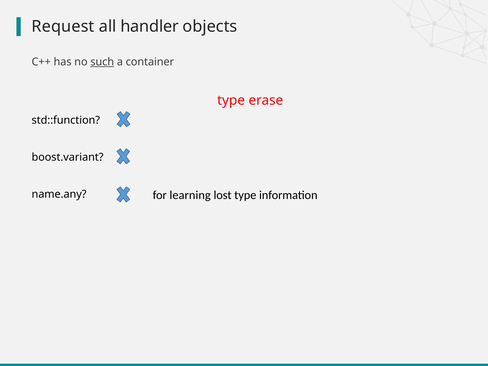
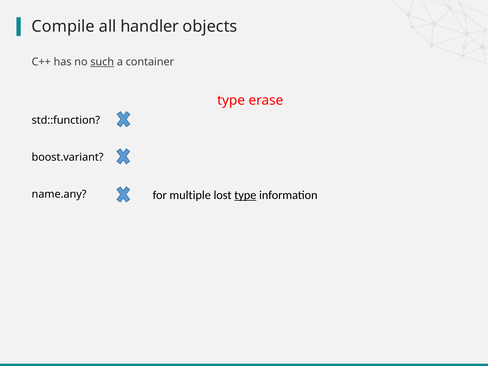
Request: Request -> Compile
learning: learning -> multiple
type at (245, 195) underline: none -> present
